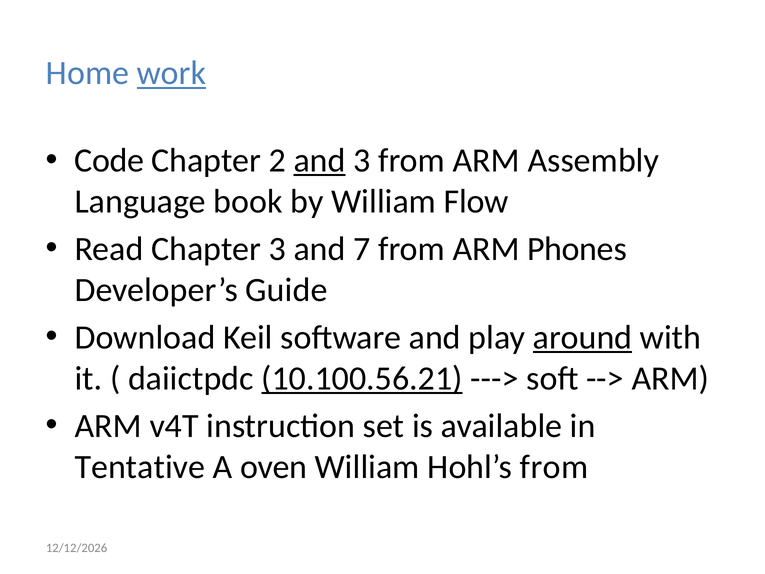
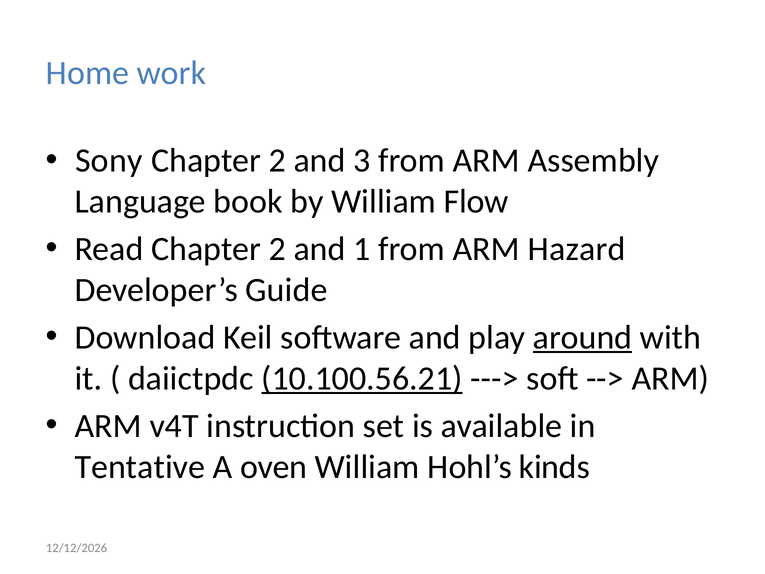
work underline: present -> none
Code: Code -> Sony
and at (320, 160) underline: present -> none
Read Chapter 3: 3 -> 2
7: 7 -> 1
Phones: Phones -> Hazard
Hohl’s from: from -> kinds
